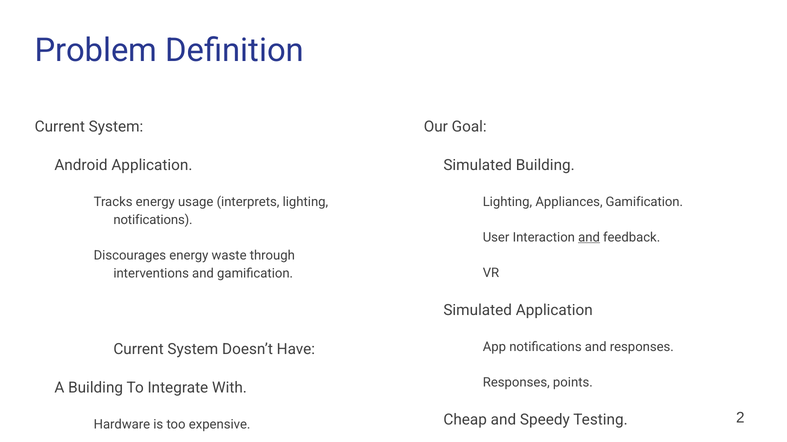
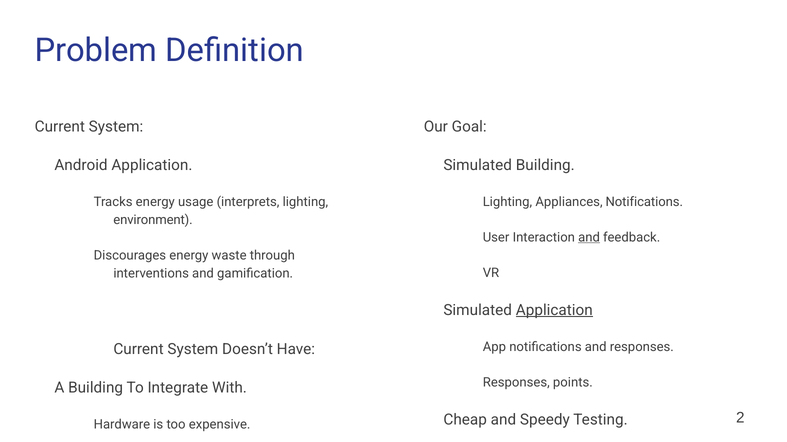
Appliances Gamification: Gamification -> Notifications
notifications at (153, 220): notifications -> environment
Application at (554, 311) underline: none -> present
